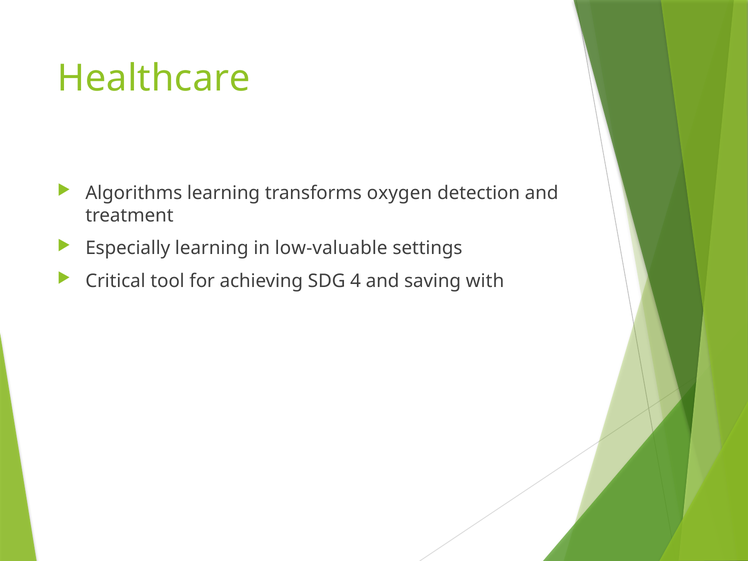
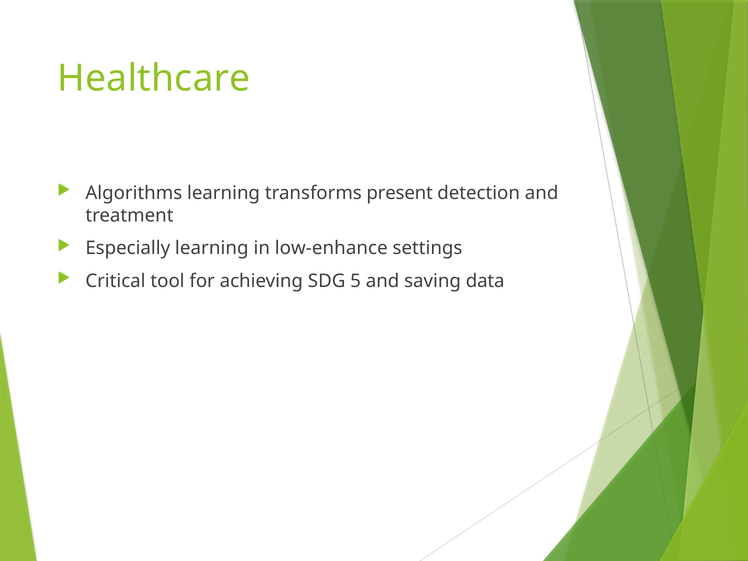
oxygen: oxygen -> present
low-valuable: low-valuable -> low-enhance
4: 4 -> 5
with: with -> data
